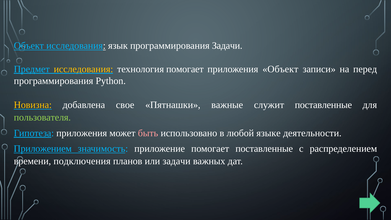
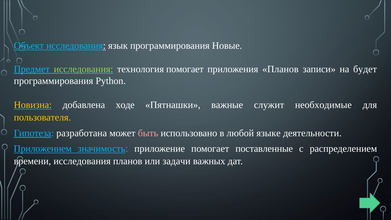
программирования Задачи: Задачи -> Новые
исследования at (83, 69) colour: yellow -> light green
приложения Объект: Объект -> Планов
перед: перед -> будет
свое: свое -> ходе
служит поставленные: поставленные -> необходимые
пользователя colour: light green -> yellow
Гипотеза приложения: приложения -> разработана
времени подключения: подключения -> исследования
